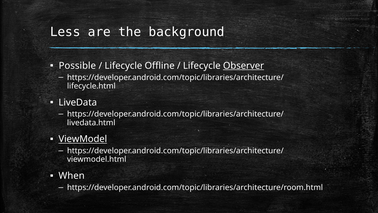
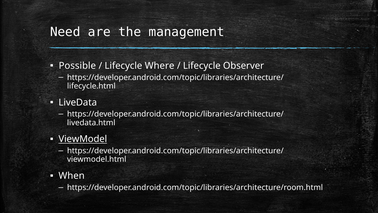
Less: Less -> Need
background: background -> management
Offline: Offline -> Where
Observer underline: present -> none
